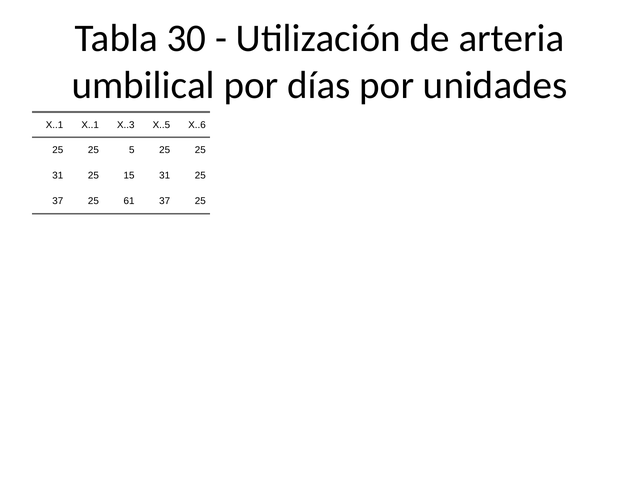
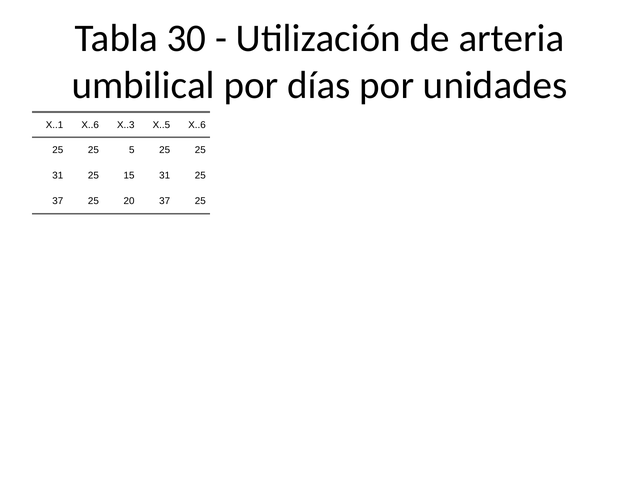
X..1 X..1: X..1 -> X..6
61: 61 -> 20
